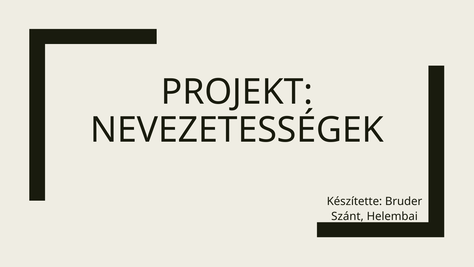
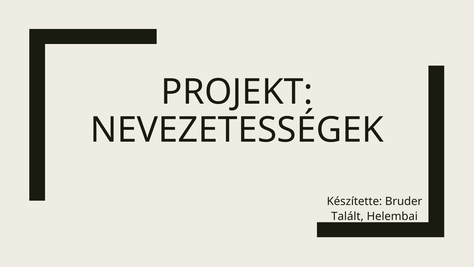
Szánt: Szánt -> Talált
